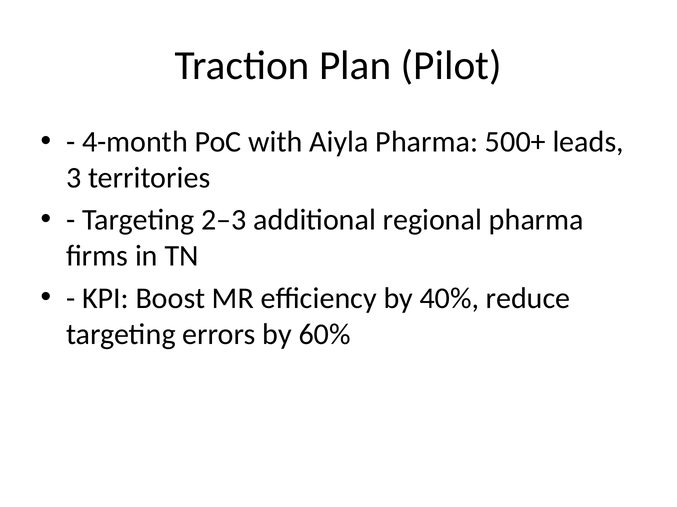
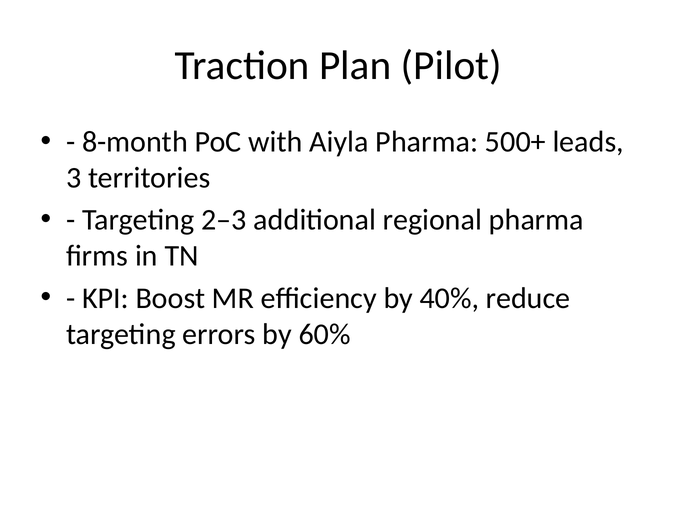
4-month: 4-month -> 8-month
